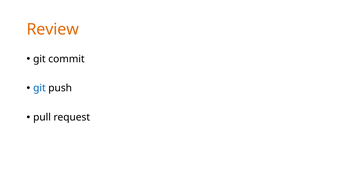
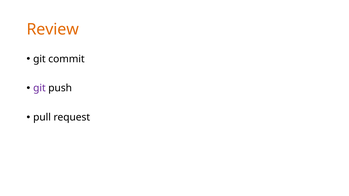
git at (39, 88) colour: blue -> purple
